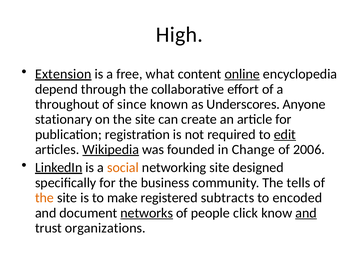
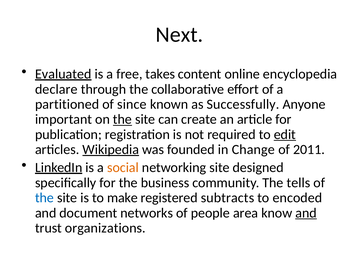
High: High -> Next
Extension: Extension -> Evaluated
what: what -> takes
online underline: present -> none
depend: depend -> declare
throughout: throughout -> partitioned
Underscores: Underscores -> Successfully
stationary: stationary -> important
the at (122, 119) underline: none -> present
2006: 2006 -> 2011
the at (44, 198) colour: orange -> blue
networks underline: present -> none
click: click -> area
